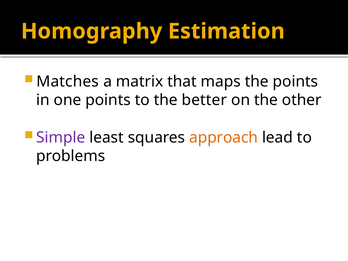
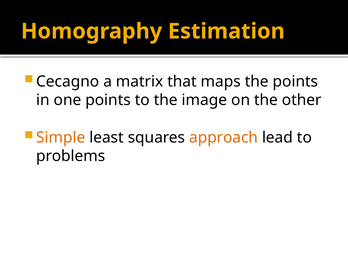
Matches: Matches -> Cecagno
better: better -> image
Simple colour: purple -> orange
